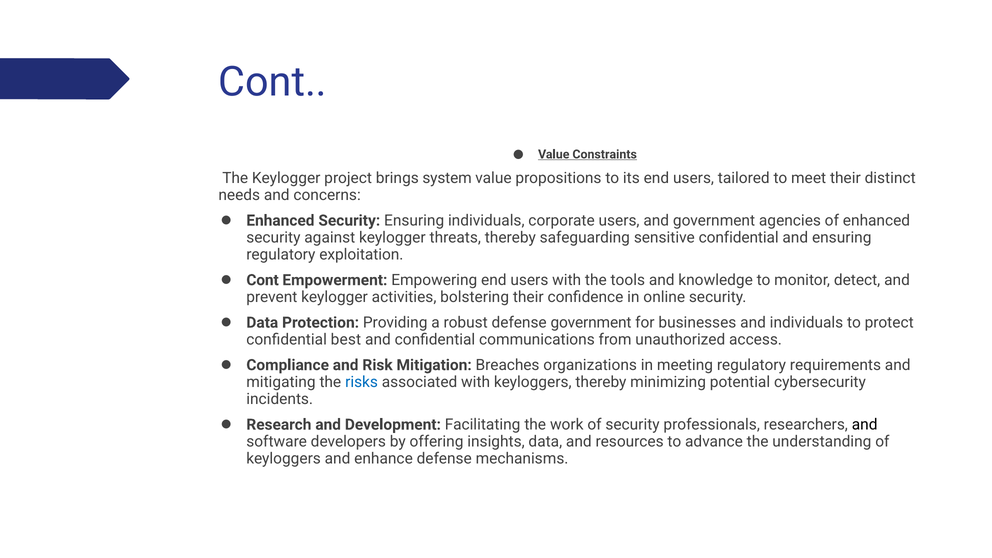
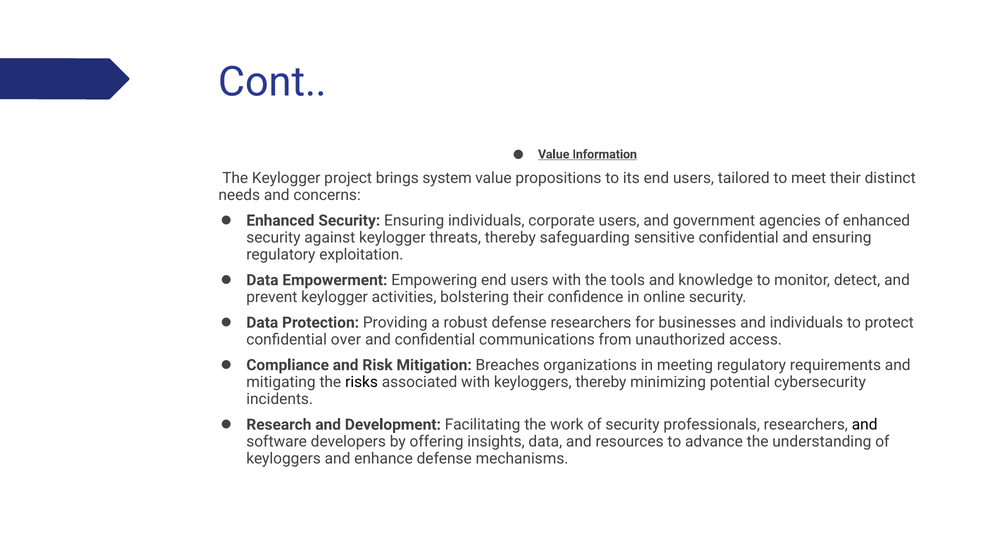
Constraints: Constraints -> Information
Cont at (263, 280): Cont -> Data
defense government: government -> researchers
best: best -> over
risks colour: blue -> black
